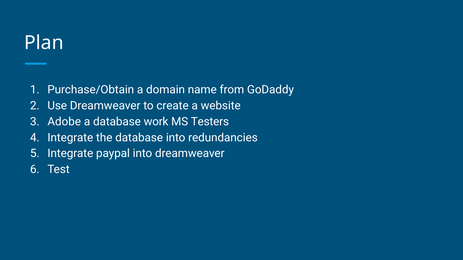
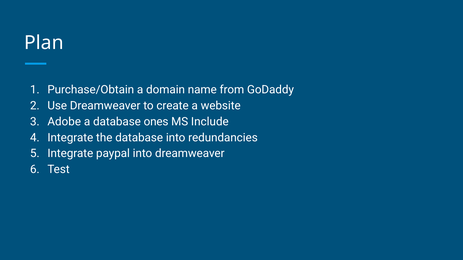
work: work -> ones
Testers: Testers -> Include
